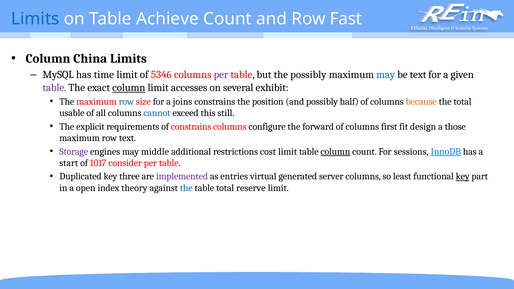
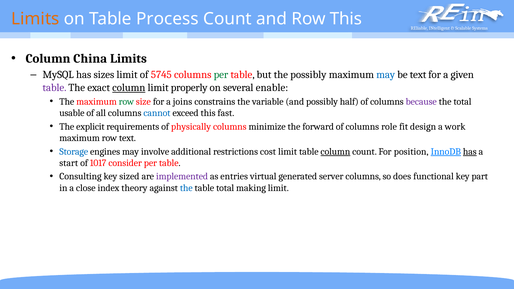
Limits at (35, 19) colour: blue -> orange
Achieve: Achieve -> Process
Row Fast: Fast -> This
time: time -> sizes
5346: 5346 -> 5745
per at (221, 75) colour: purple -> green
accesses: accesses -> properly
exhibit: exhibit -> enable
row at (126, 102) colour: blue -> green
position: position -> variable
because colour: orange -> purple
still: still -> fast
of constrains: constrains -> physically
configure: configure -> minimize
first: first -> role
those: those -> work
Storage colour: purple -> blue
middle: middle -> involve
sessions: sessions -> position
has at (470, 152) underline: none -> present
Duplicated: Duplicated -> Consulting
three: three -> sized
least: least -> does
key at (463, 177) underline: present -> none
open: open -> close
reserve: reserve -> making
